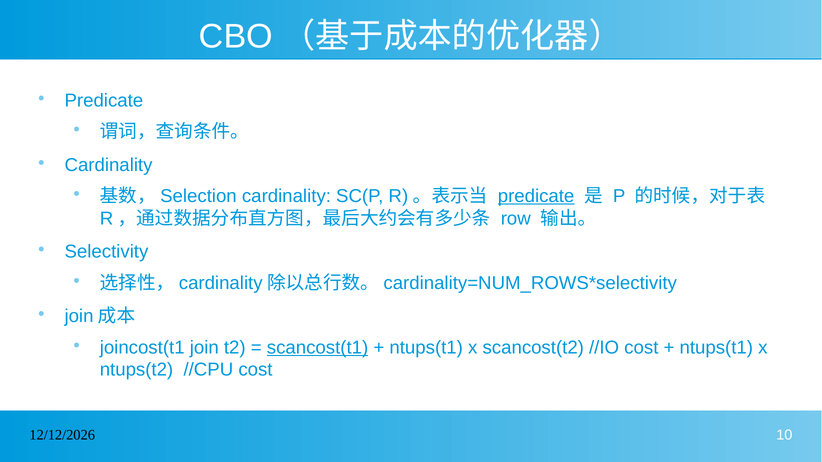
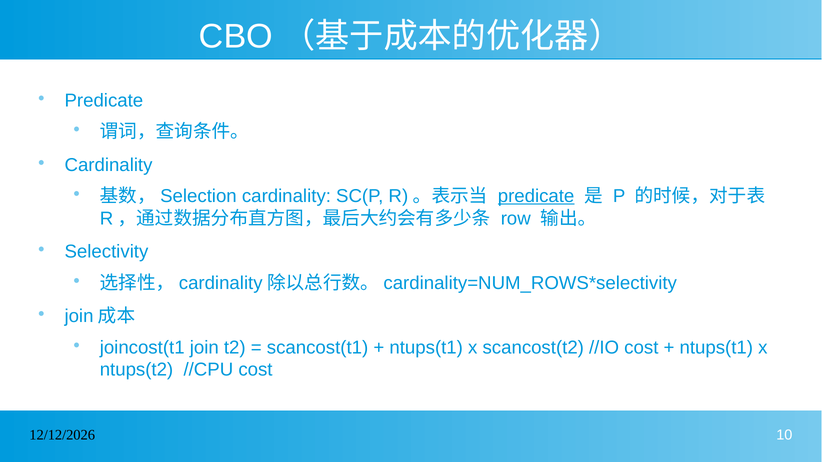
scancost(t1 underline: present -> none
